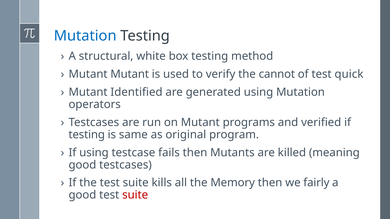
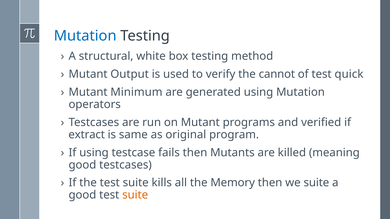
Mutant Mutant: Mutant -> Output
Identified: Identified -> Minimum
testing at (87, 135): testing -> extract
we fairly: fairly -> suite
suite at (135, 195) colour: red -> orange
